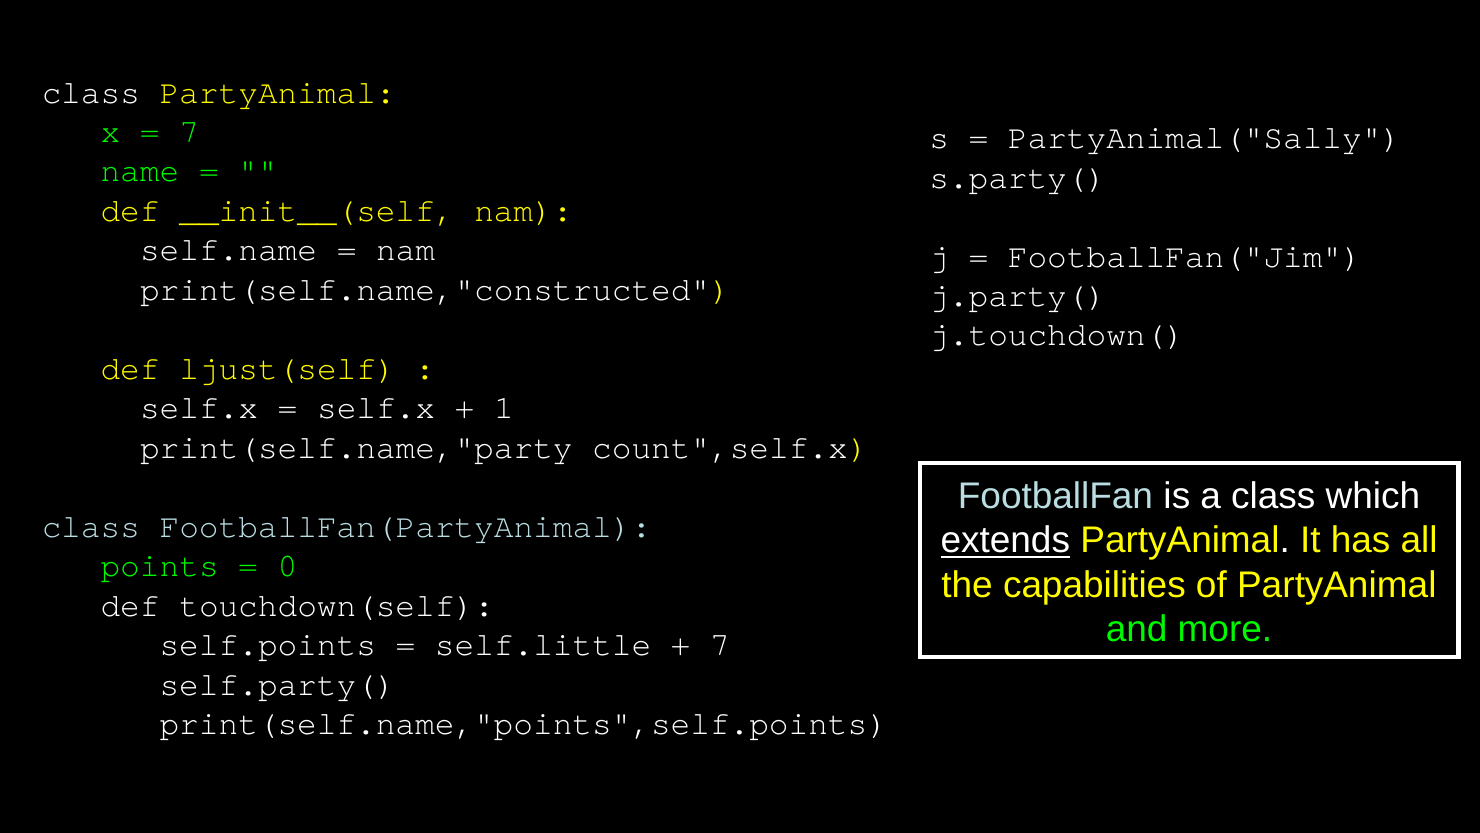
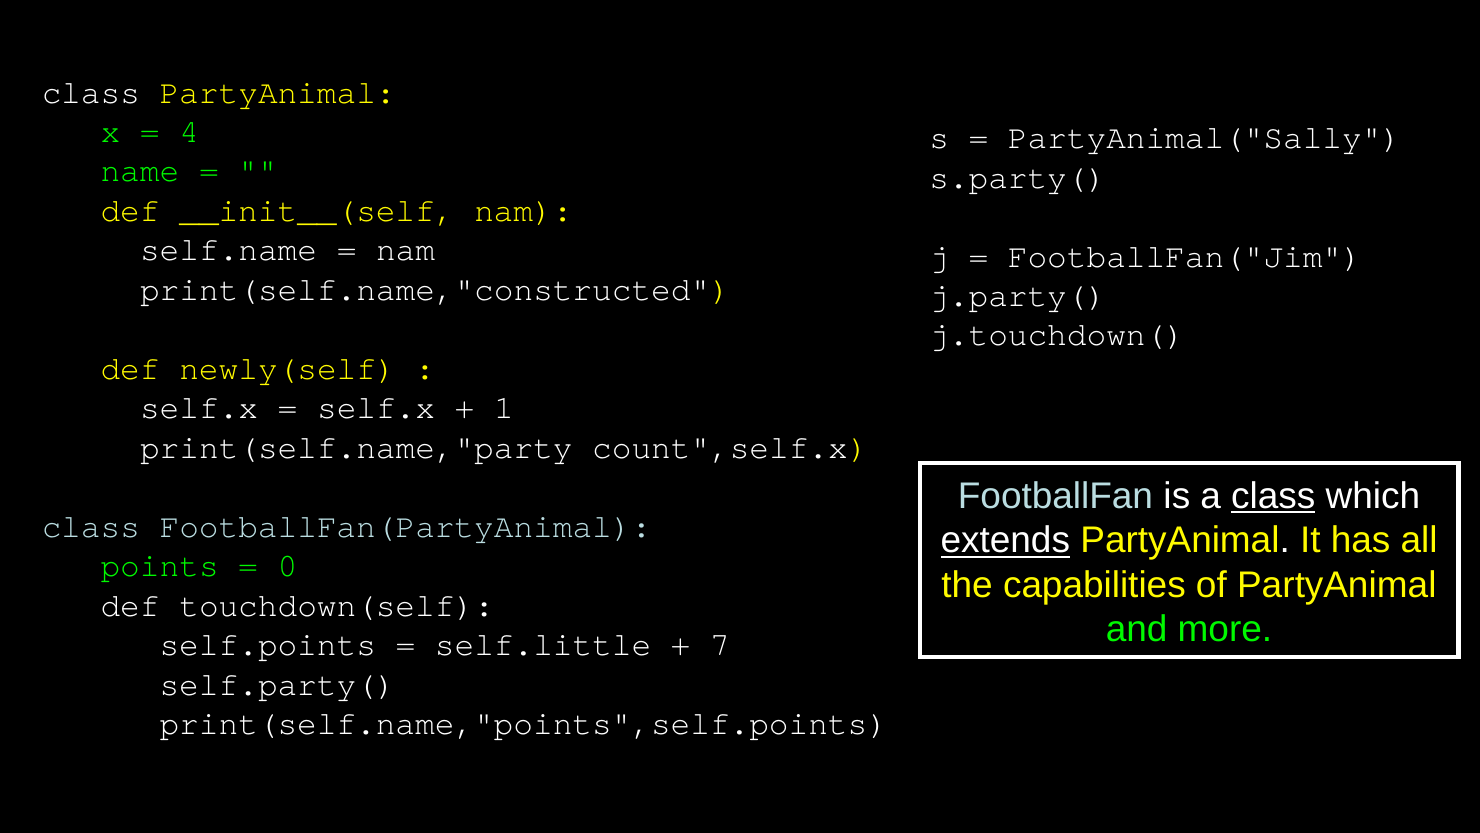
7 at (189, 132): 7 -> 4
ljust(self: ljust(self -> newly(self
class at (1273, 496) underline: none -> present
